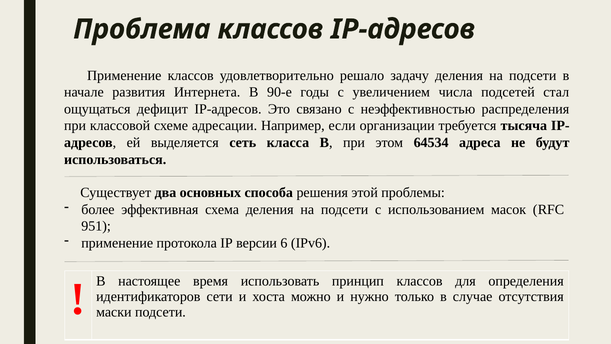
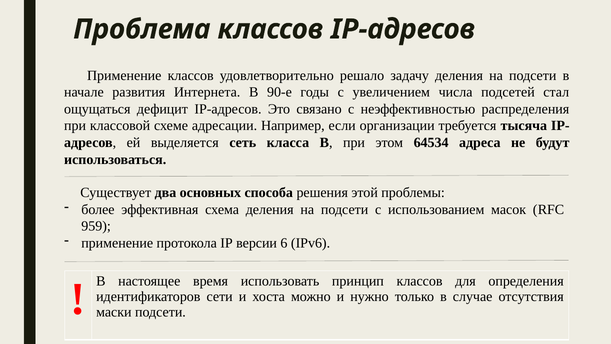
951: 951 -> 959
